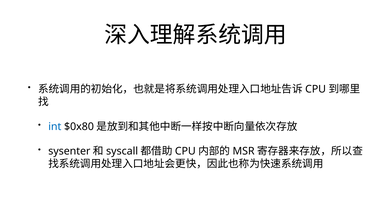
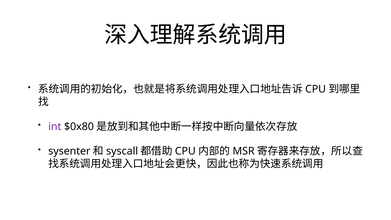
int colour: blue -> purple
